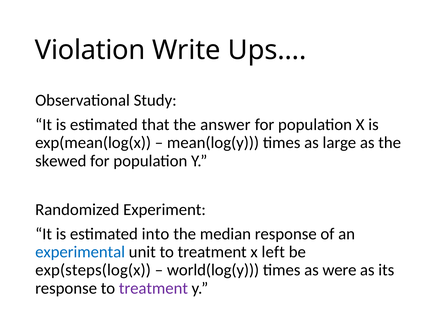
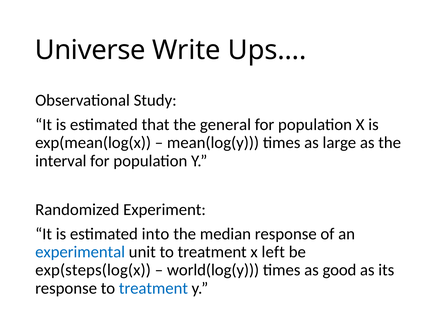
Violation: Violation -> Universe
answer: answer -> general
skewed: skewed -> interval
were: were -> good
treatment at (153, 288) colour: purple -> blue
